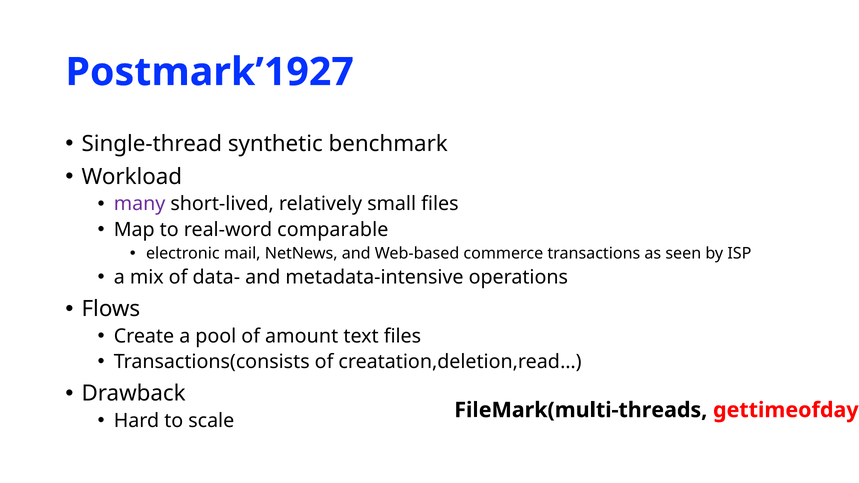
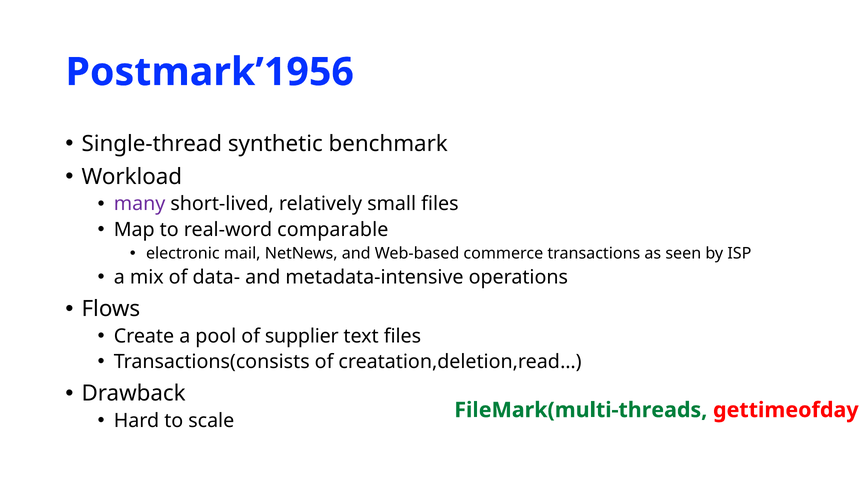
Postmark’1927: Postmark’1927 -> Postmark’1956
amount: amount -> supplier
FileMark(multi-threads colour: black -> green
